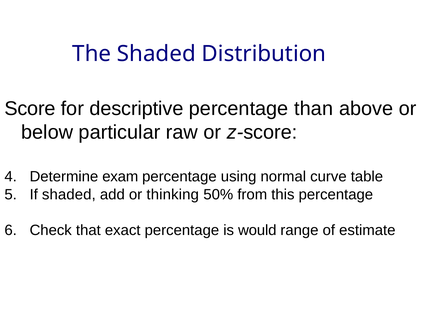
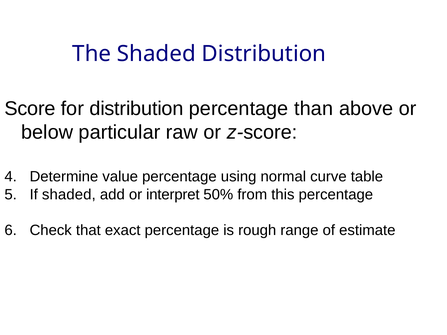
for descriptive: descriptive -> distribution
exam: exam -> value
thinking: thinking -> interpret
would: would -> rough
